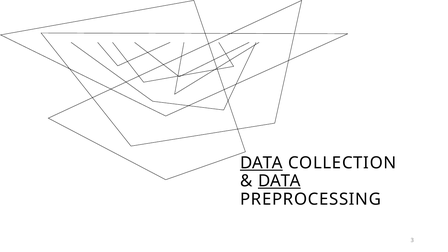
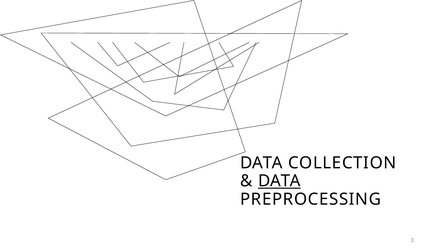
DATA at (261, 163) underline: present -> none
